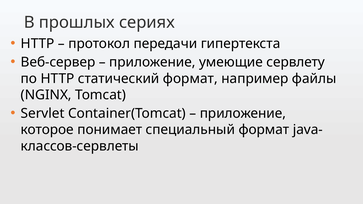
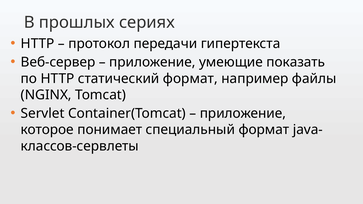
сервлету: сервлету -> показать
